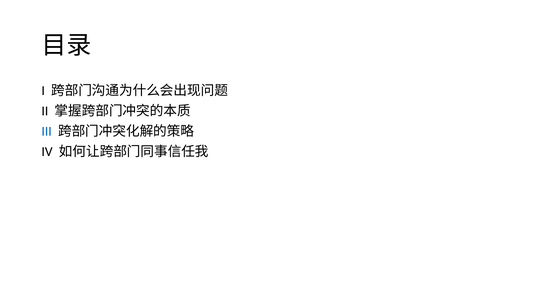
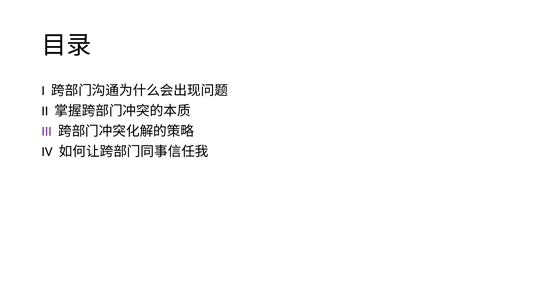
III colour: blue -> purple
